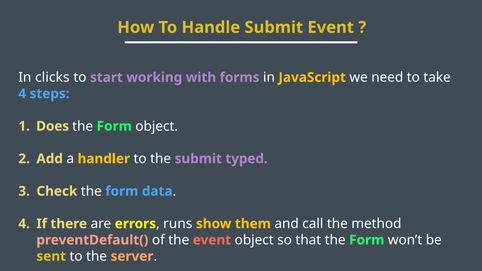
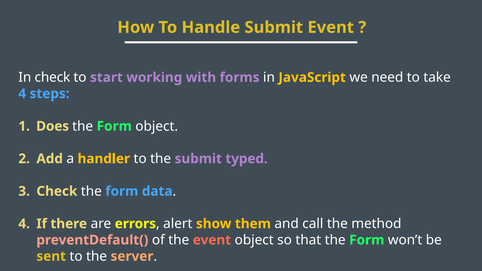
In clicks: clicks -> check
runs: runs -> alert
